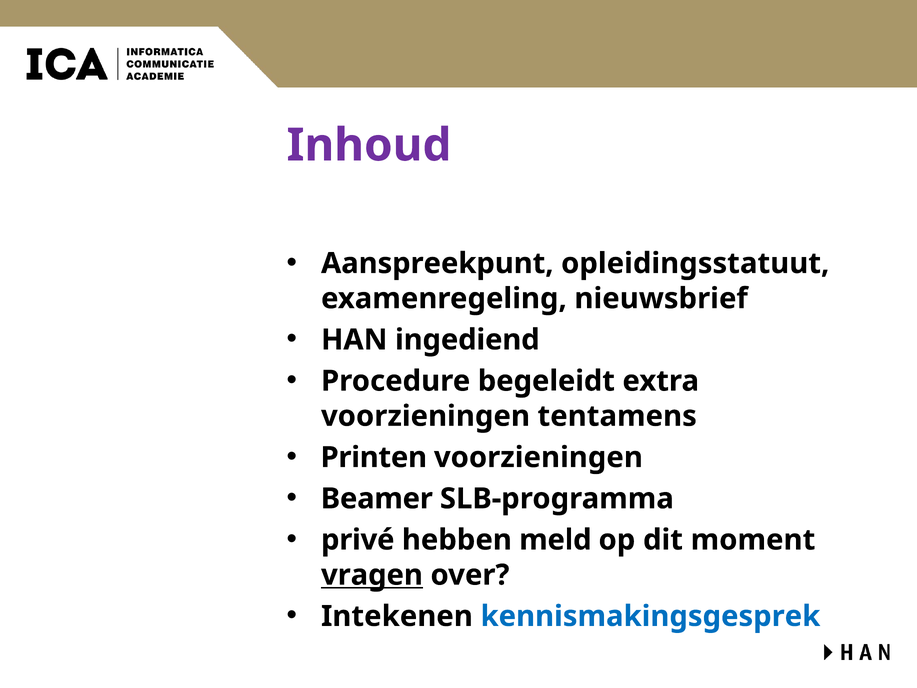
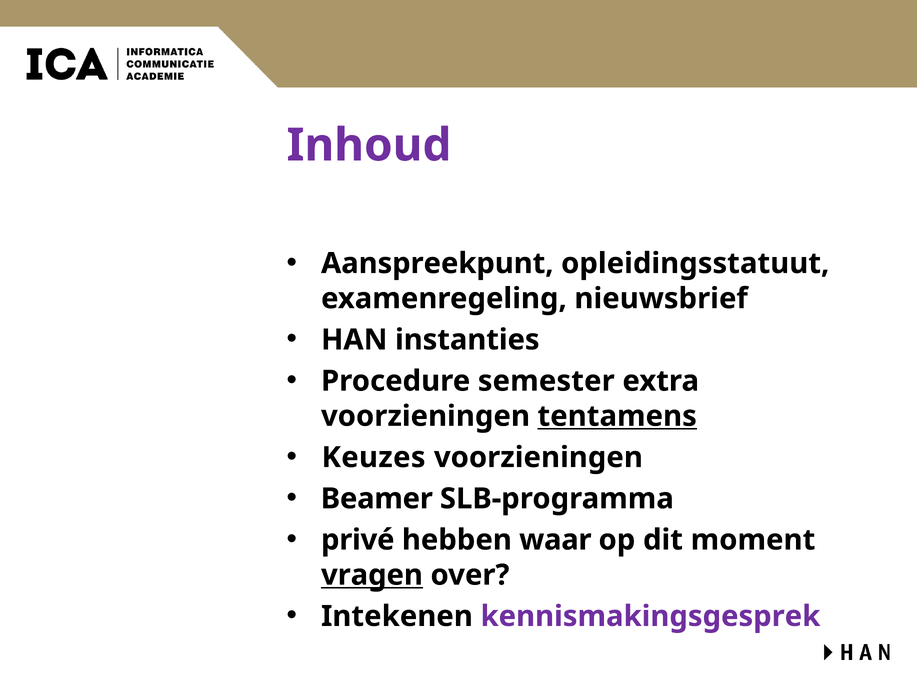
ingediend: ingediend -> instanties
begeleidt: begeleidt -> semester
tentamens underline: none -> present
Printen: Printen -> Keuzes
meld: meld -> waar
kennismakingsgesprek colour: blue -> purple
